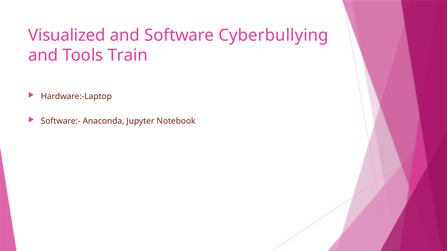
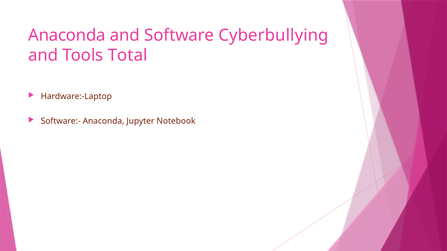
Visualized at (67, 35): Visualized -> Anaconda
Train: Train -> Total
